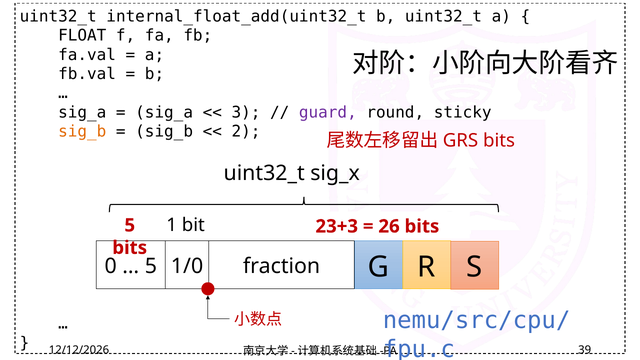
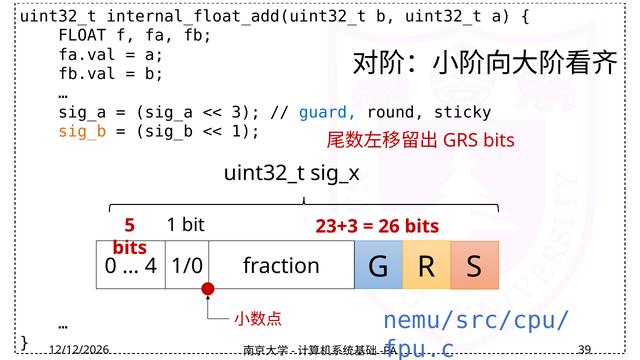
guard colour: purple -> blue
2 at (246, 132): 2 -> 1
5 at (151, 266): 5 -> 4
